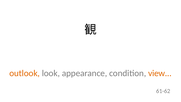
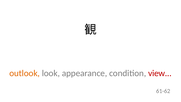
view colour: orange -> red
